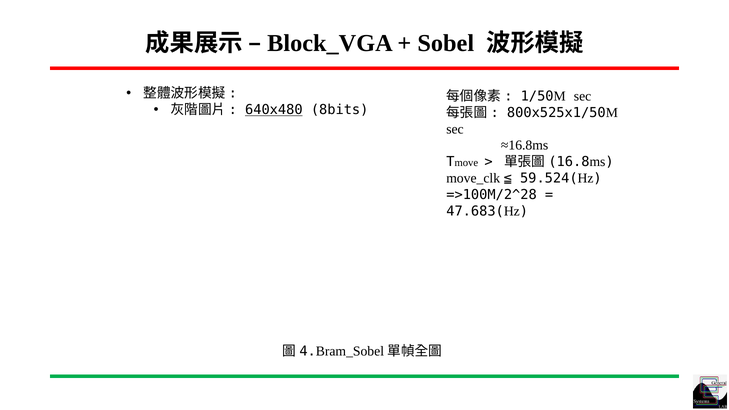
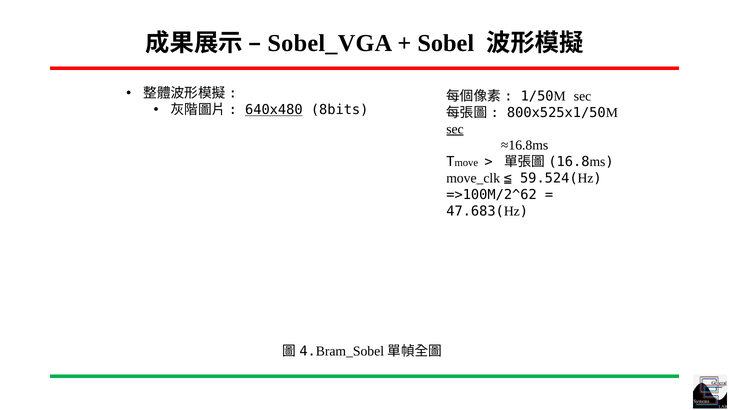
Block_VGA: Block_VGA -> Sobel_VGA
sec at (455, 129) underline: none -> present
=>100M/2^28: =>100M/2^28 -> =>100M/2^62
